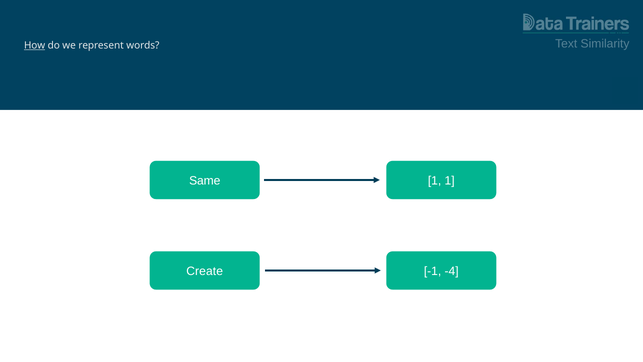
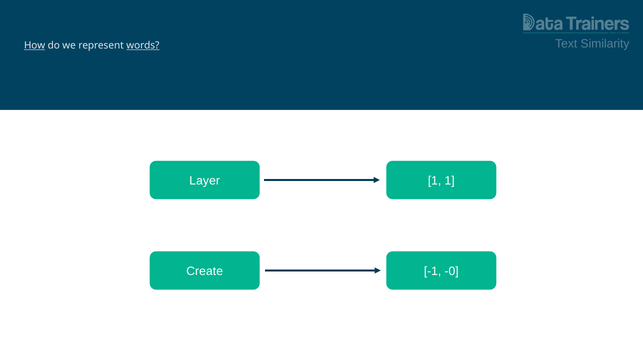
words underline: none -> present
Same: Same -> Layer
-4: -4 -> -0
